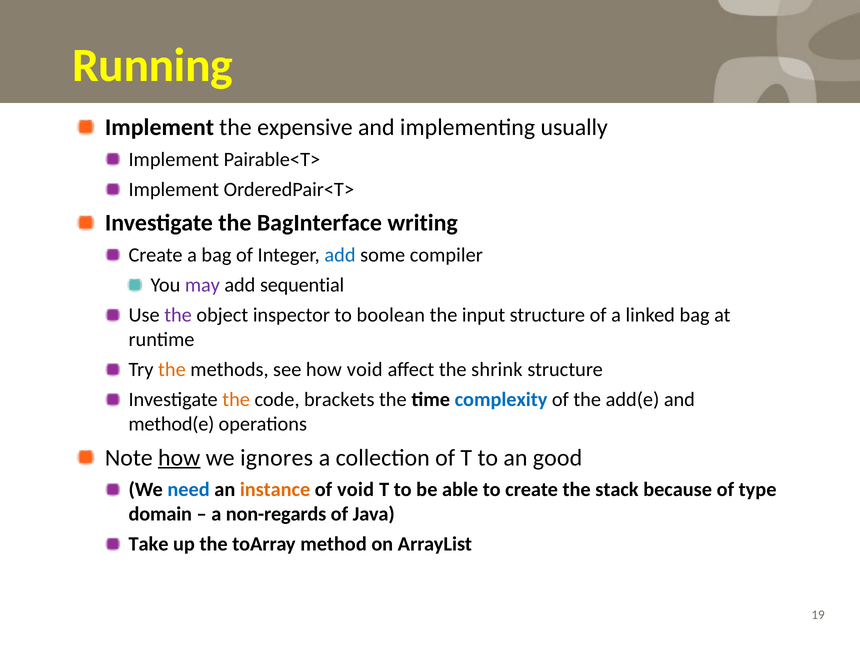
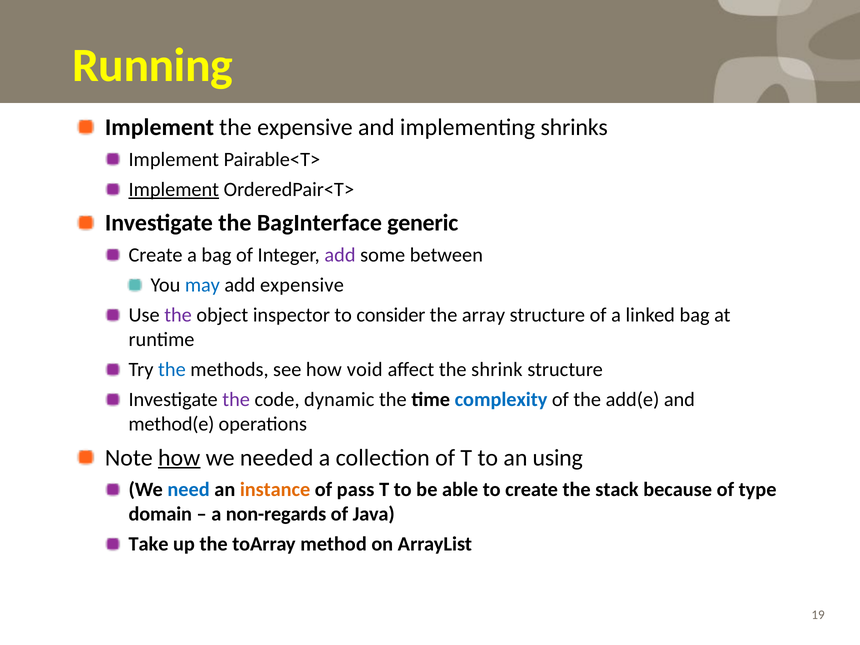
usually: usually -> shrinks
Implement at (174, 190) underline: none -> present
writing: writing -> generic
add at (340, 255) colour: blue -> purple
compiler: compiler -> between
may colour: purple -> blue
add sequential: sequential -> expensive
boolean: boolean -> consider
input: input -> array
the at (172, 370) colour: orange -> blue
the at (236, 400) colour: orange -> purple
brackets: brackets -> dynamic
ignores: ignores -> needed
good: good -> using
of void: void -> pass
